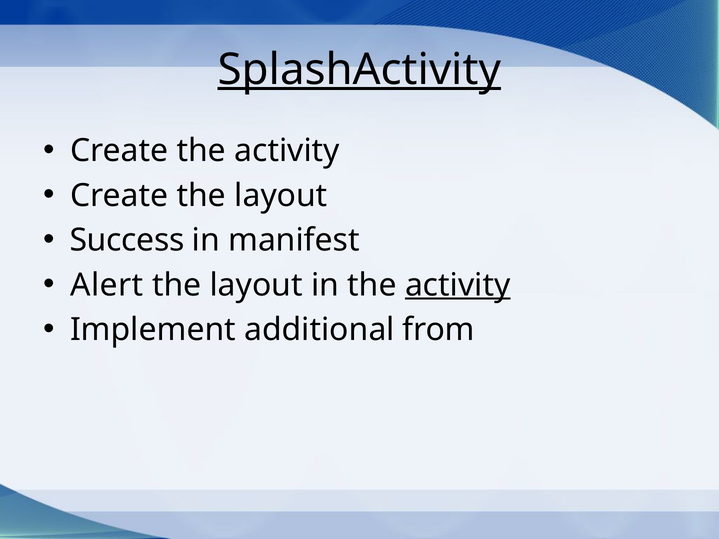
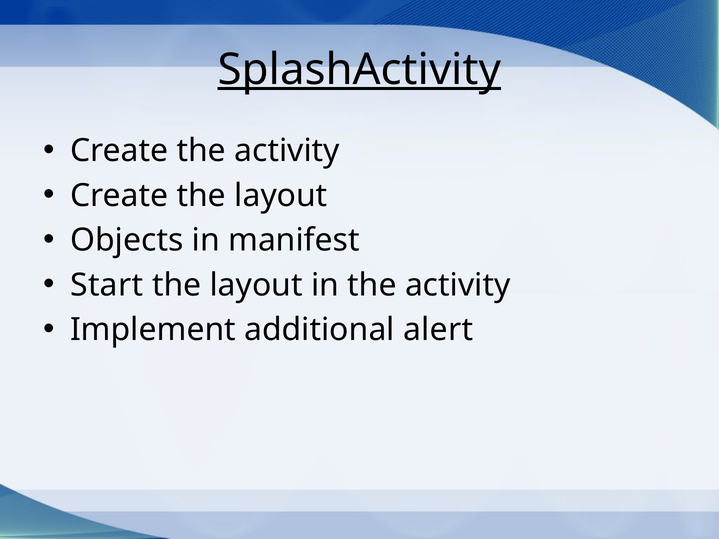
Success: Success -> Objects
Alert: Alert -> Start
activity at (458, 285) underline: present -> none
from: from -> alert
